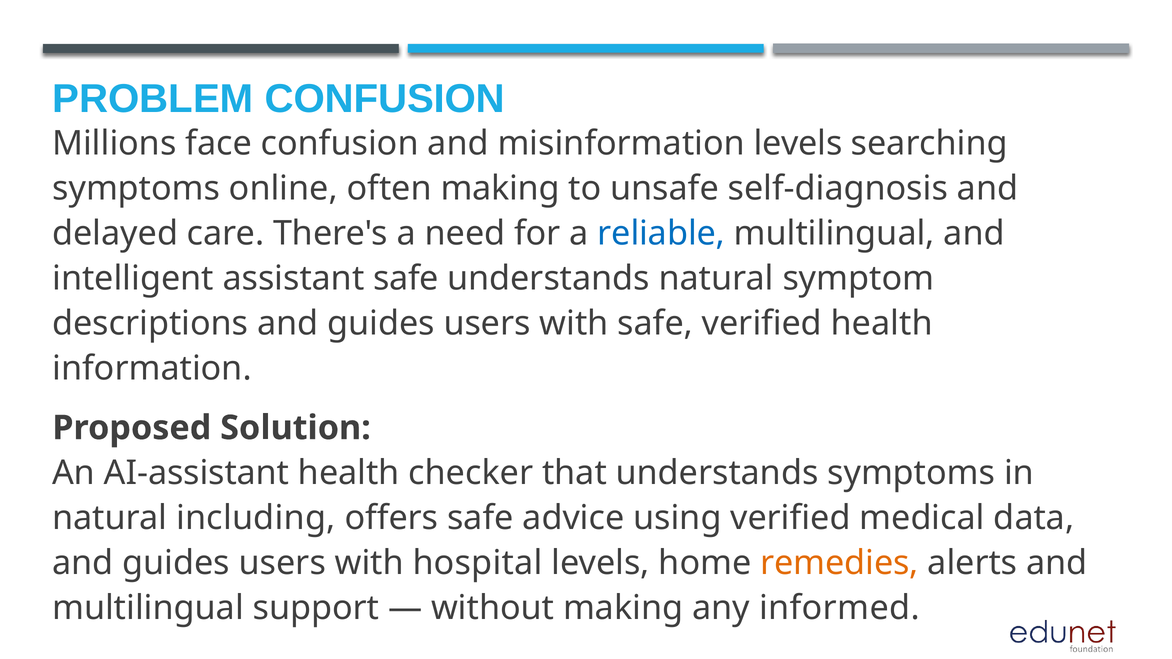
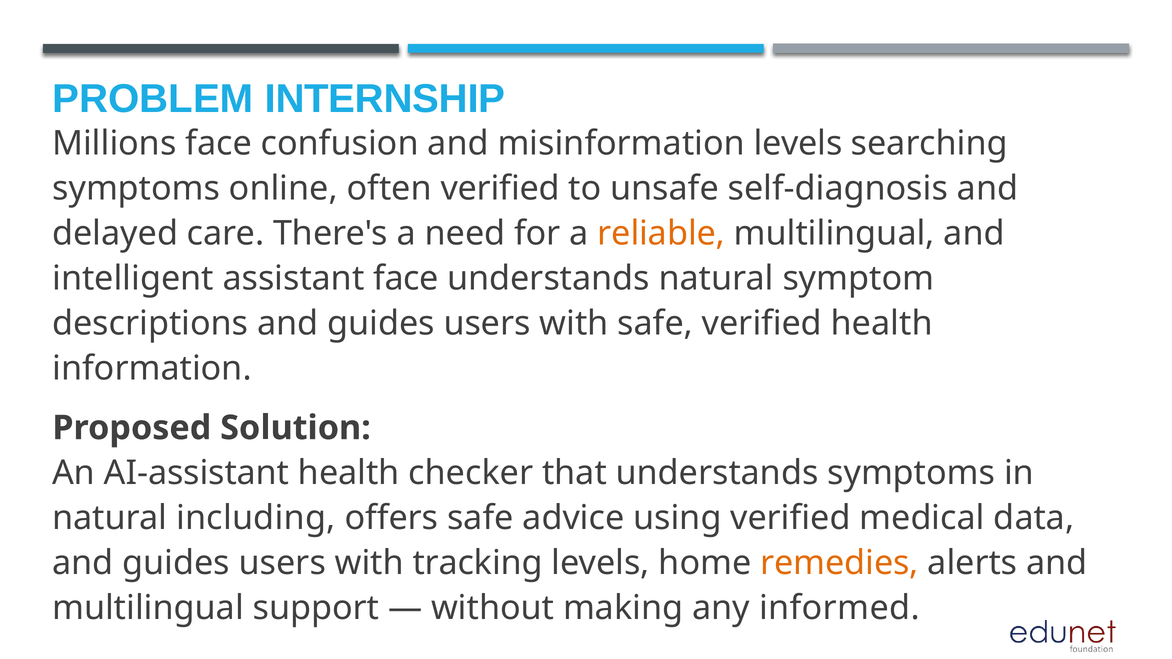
PROBLEM CONFUSION: CONFUSION -> INTERNSHIP
often making: making -> verified
reliable colour: blue -> orange
assistant safe: safe -> face
hospital: hospital -> tracking
